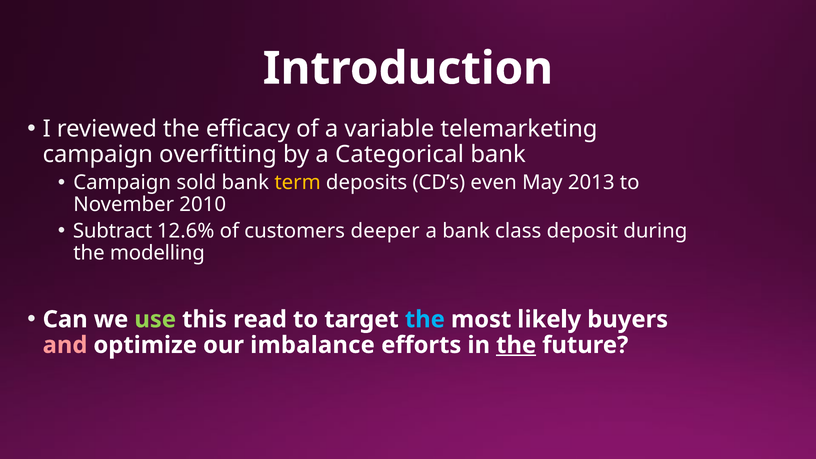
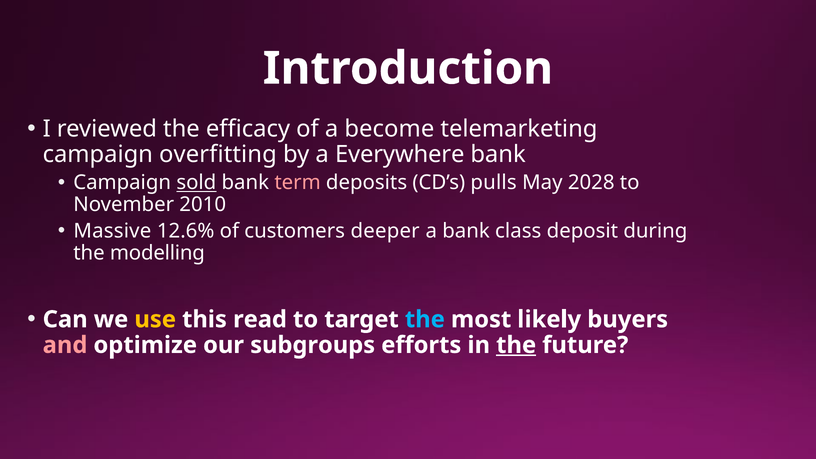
variable: variable -> become
Categorical: Categorical -> Everywhere
sold underline: none -> present
term colour: yellow -> pink
even: even -> pulls
2013: 2013 -> 2028
Subtract: Subtract -> Massive
use colour: light green -> yellow
imbalance: imbalance -> subgroups
